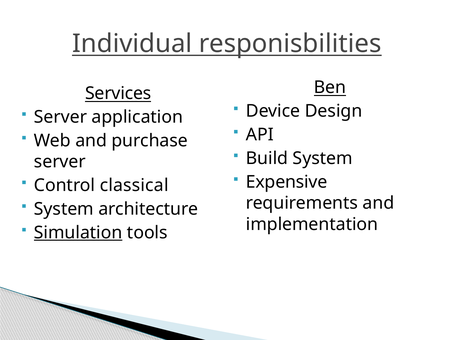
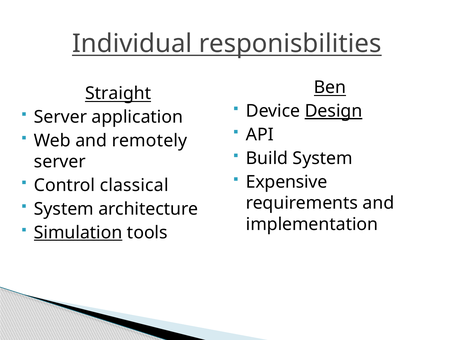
Services: Services -> Straight
Design underline: none -> present
purchase: purchase -> remotely
